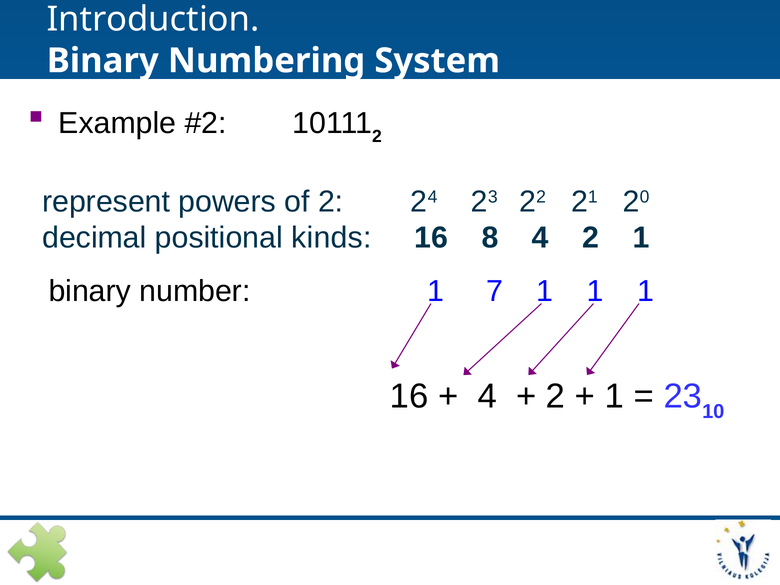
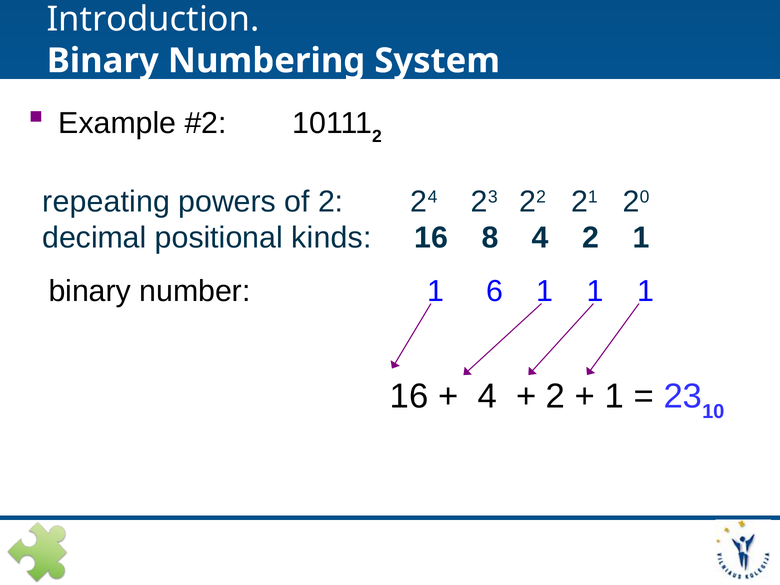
represent: represent -> repeating
7: 7 -> 6
